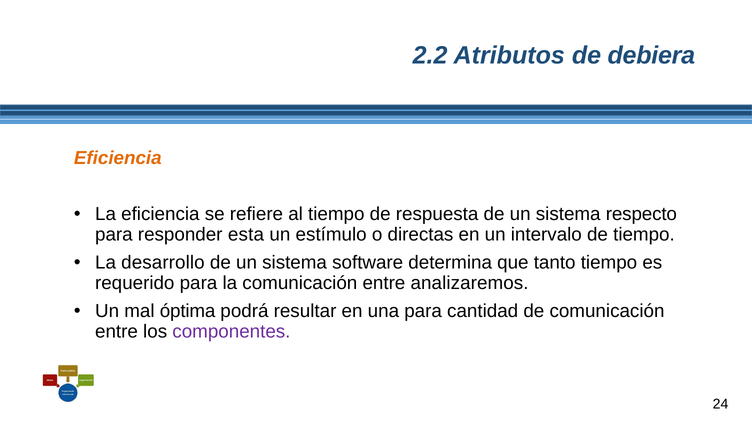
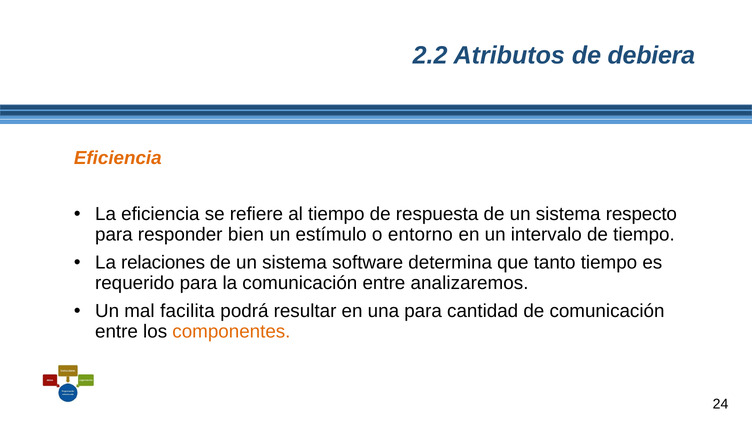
esta: esta -> bien
directas: directas -> entorno
desarrollo: desarrollo -> relaciones
óptima: óptima -> facilita
componentes colour: purple -> orange
